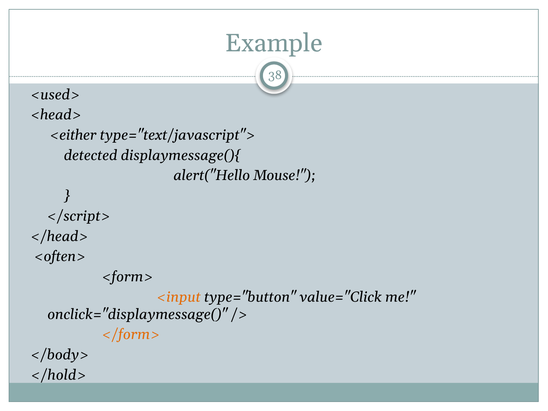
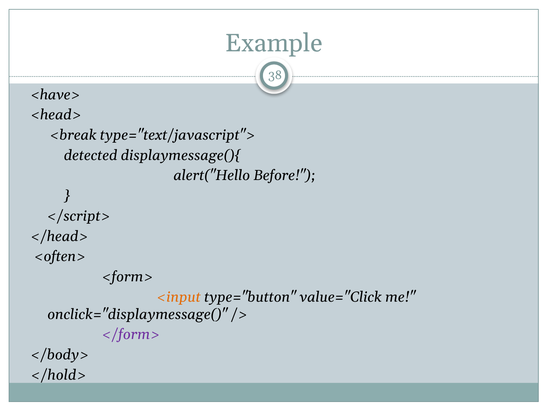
<used>: <used> -> <have>
<either: <either -> <break
Mouse: Mouse -> Before
</form> colour: orange -> purple
